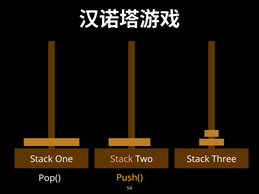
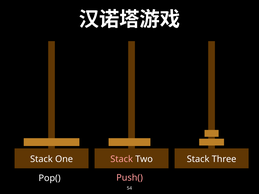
Push( colour: yellow -> pink
